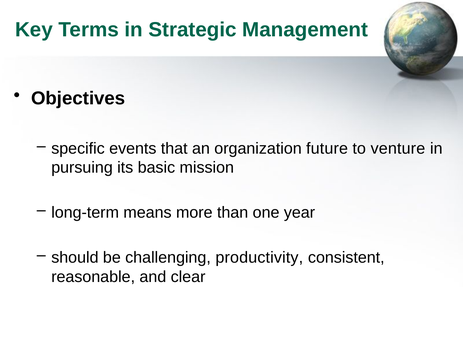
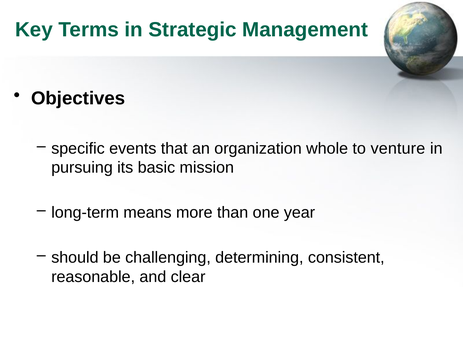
future: future -> whole
productivity: productivity -> determining
